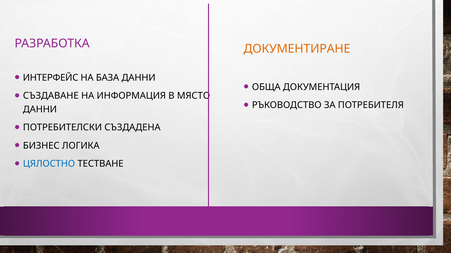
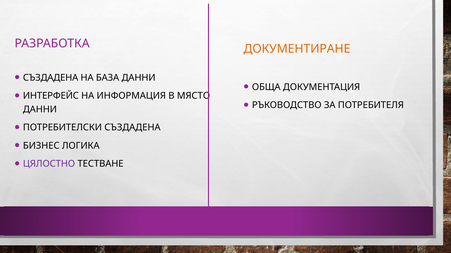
ИНТЕРФЕЙС at (51, 78): ИНТЕРФЕЙС -> СЪЗДАДЕНА
СЪЗДАВАНЕ: СЪЗДАВАНЕ -> ИНТЕРФЕЙС
ЦЯЛОСТНО colour: blue -> purple
